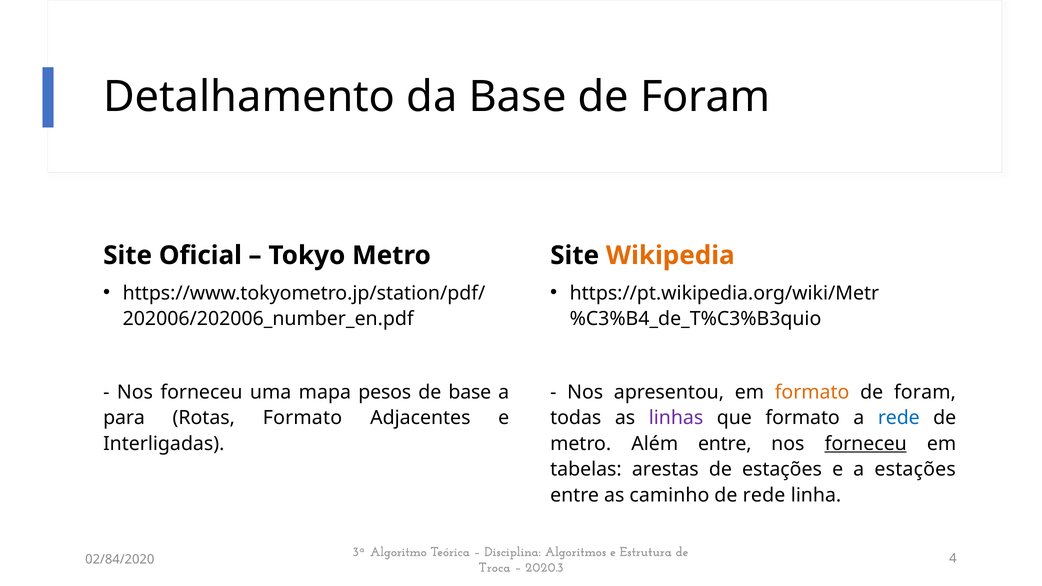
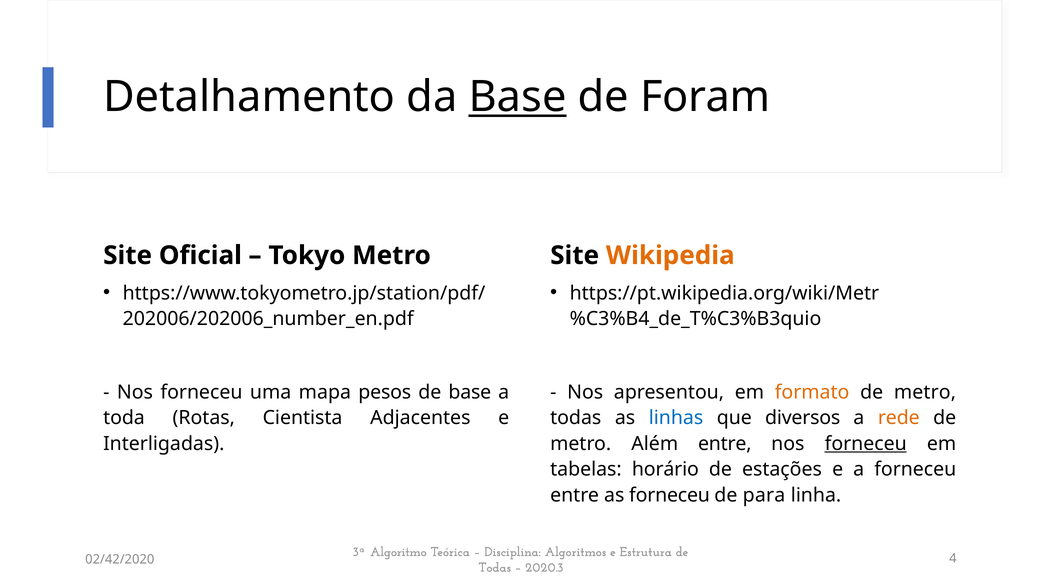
Base at (518, 97) underline: none -> present
foram at (925, 392): foram -> metro
para: para -> toda
Rotas Formato: Formato -> Cientista
linhas colour: purple -> blue
que formato: formato -> diversos
rede at (899, 418) colour: blue -> orange
arestas: arestas -> horário
a estações: estações -> forneceu
as caminho: caminho -> forneceu
de rede: rede -> para
02/84/2020: 02/84/2020 -> 02/42/2020
Troca at (495, 568): Troca -> Todas
